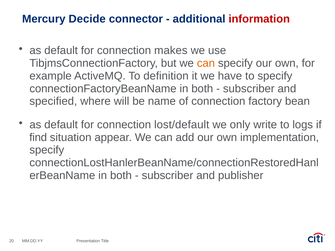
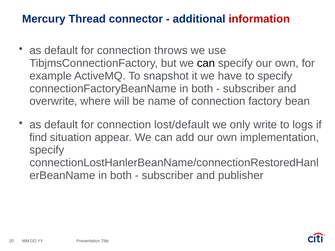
Decide: Decide -> Thread
makes: makes -> throws
can at (206, 63) colour: orange -> black
definition: definition -> snapshot
specified: specified -> overwrite
